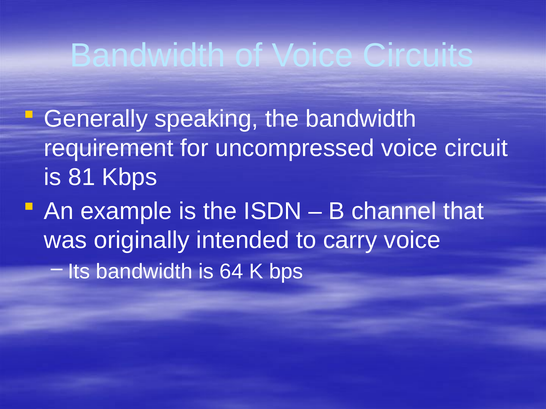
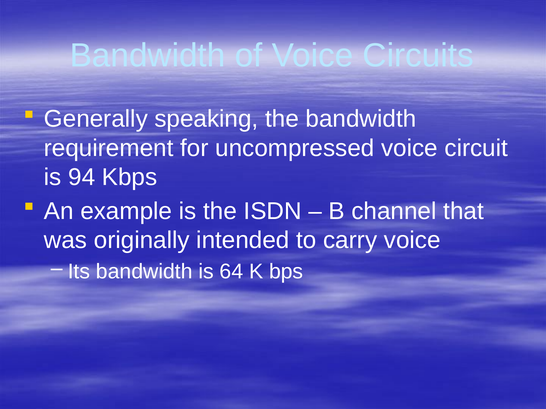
81: 81 -> 94
